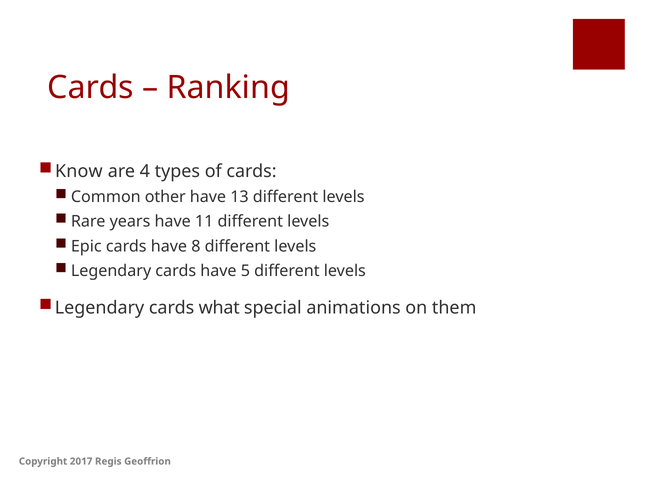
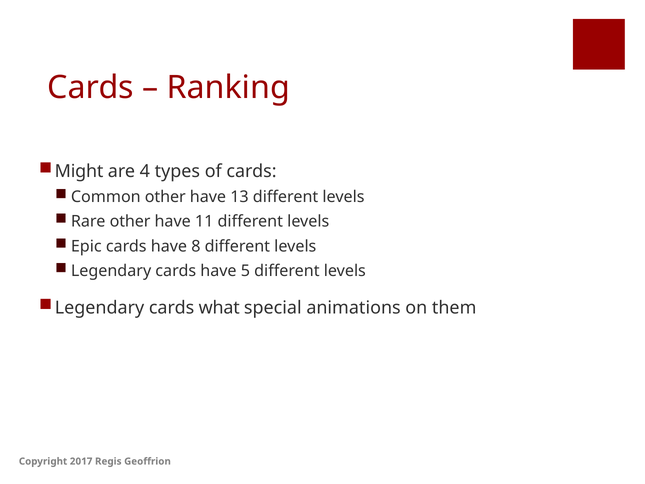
Know: Know -> Might
Rare years: years -> other
